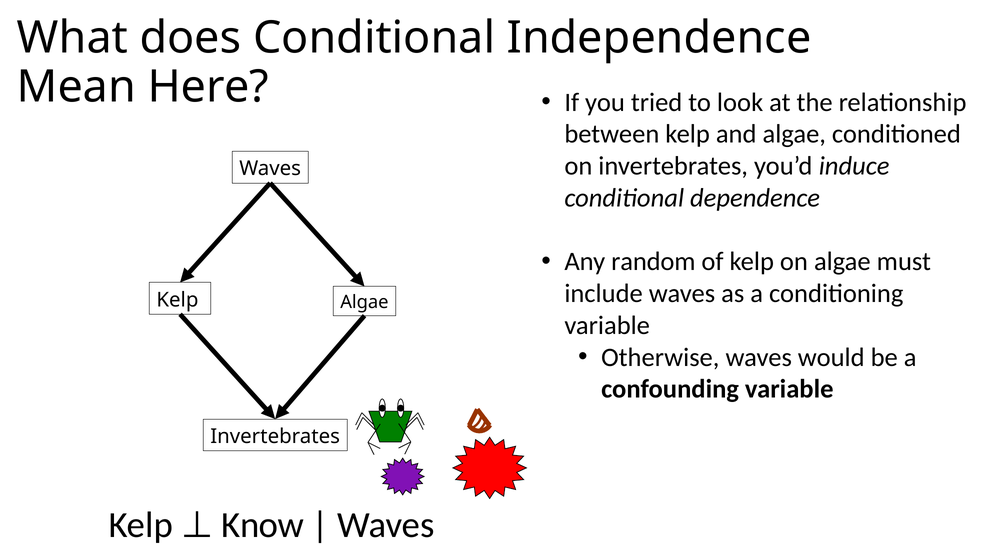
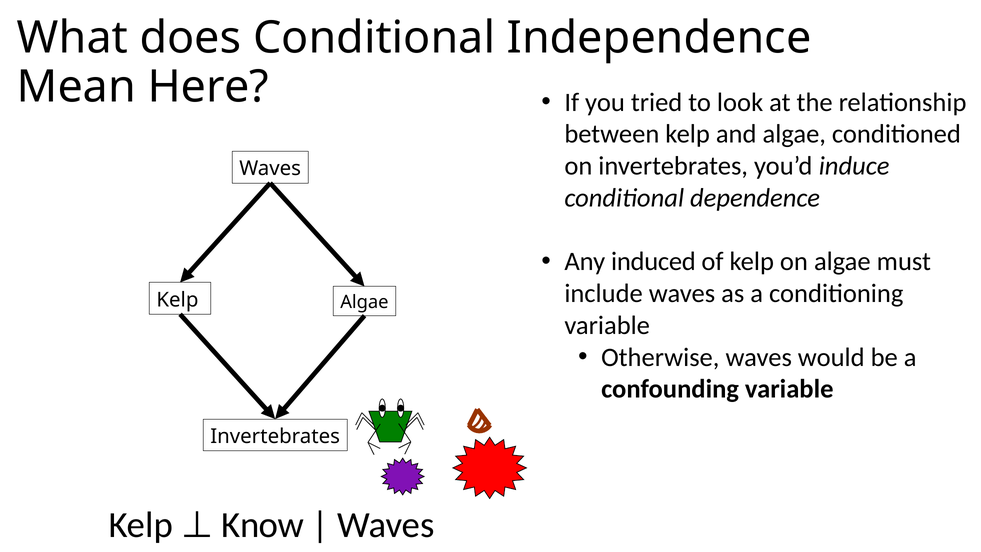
random: random -> induced
